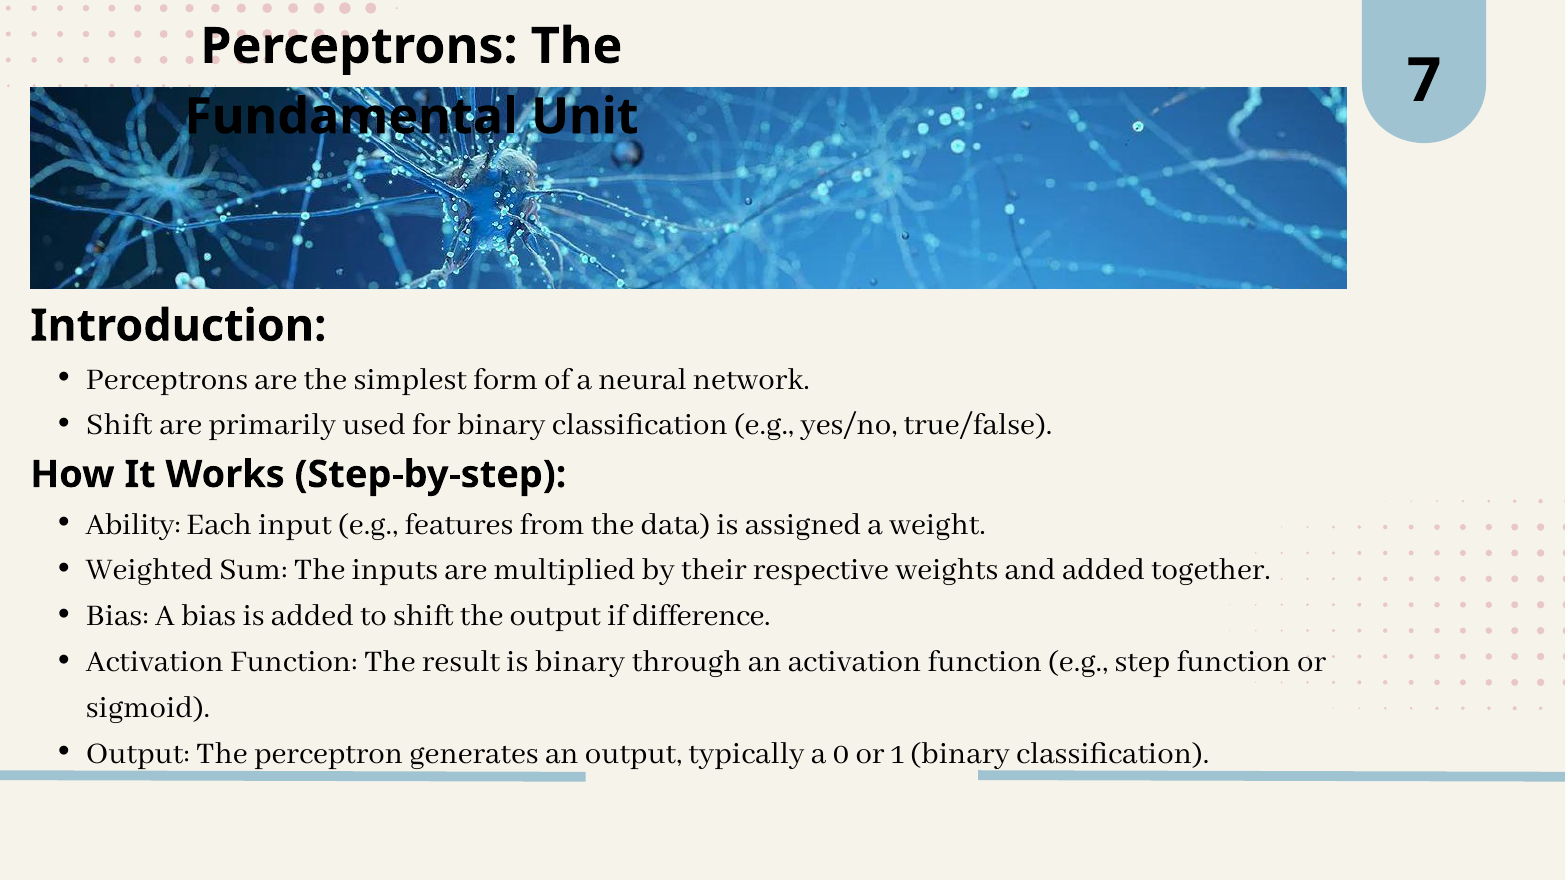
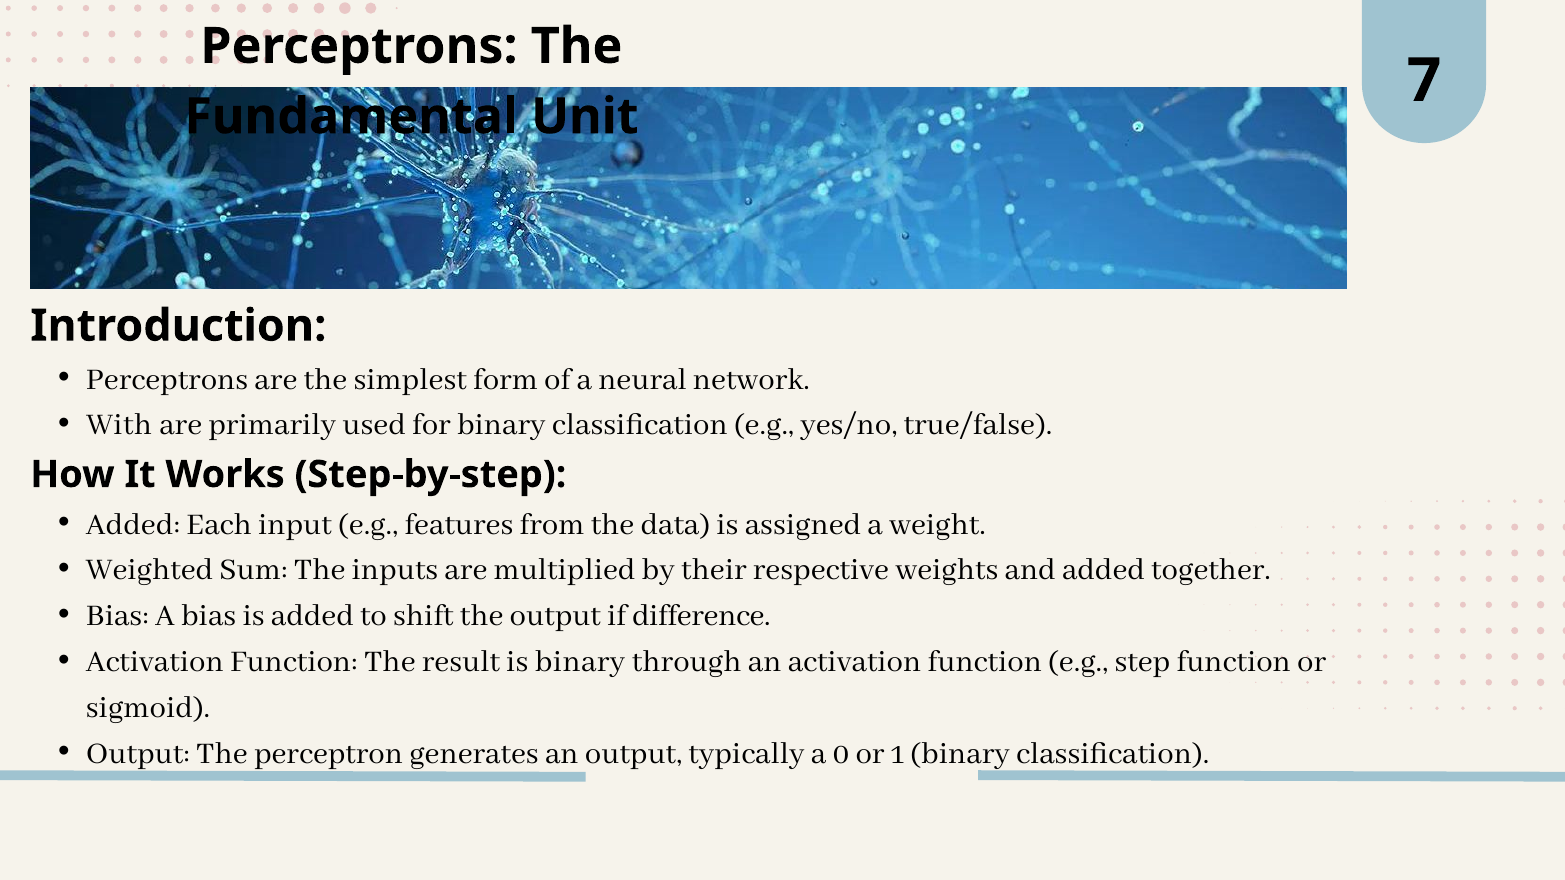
Shift at (119, 424): Shift -> With
Ability at (133, 523): Ability -> Added
